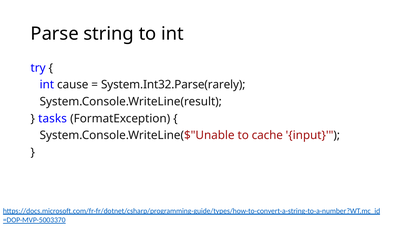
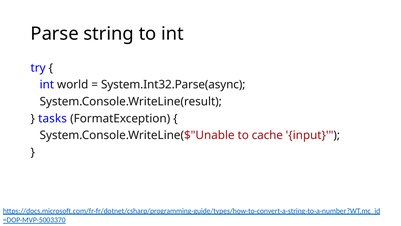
cause: cause -> world
System.Int32.Parse(rarely: System.Int32.Parse(rarely -> System.Int32.Parse(async
